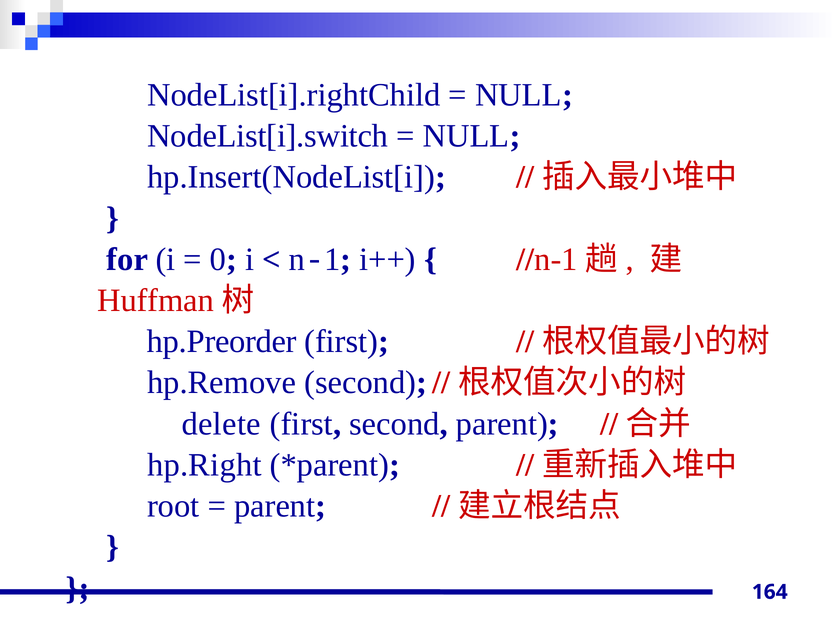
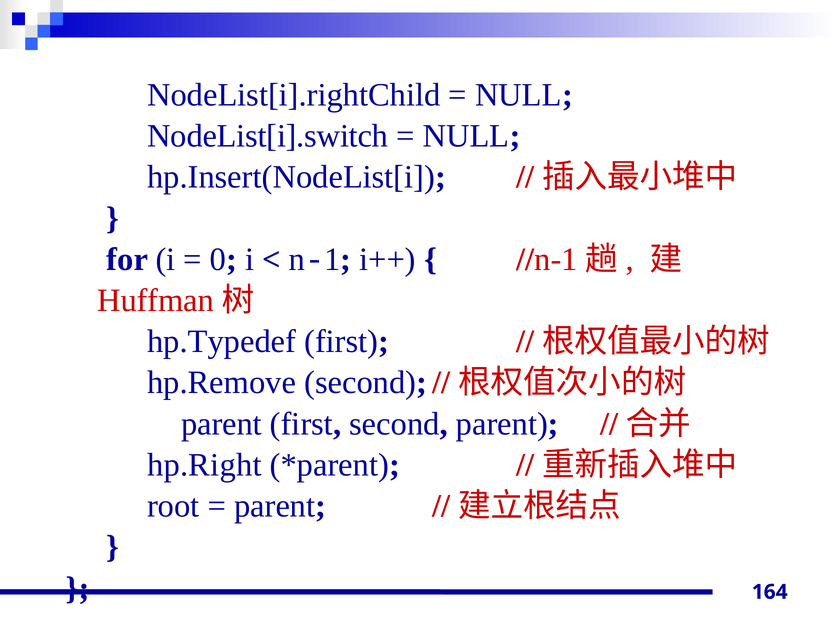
hp.Preorder: hp.Preorder -> hp.Typedef
delete at (221, 423): delete -> parent
